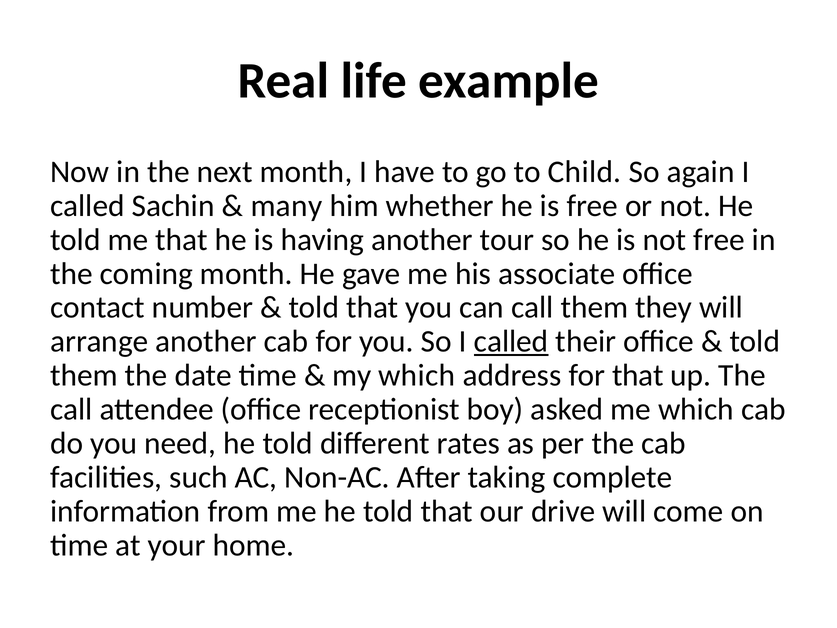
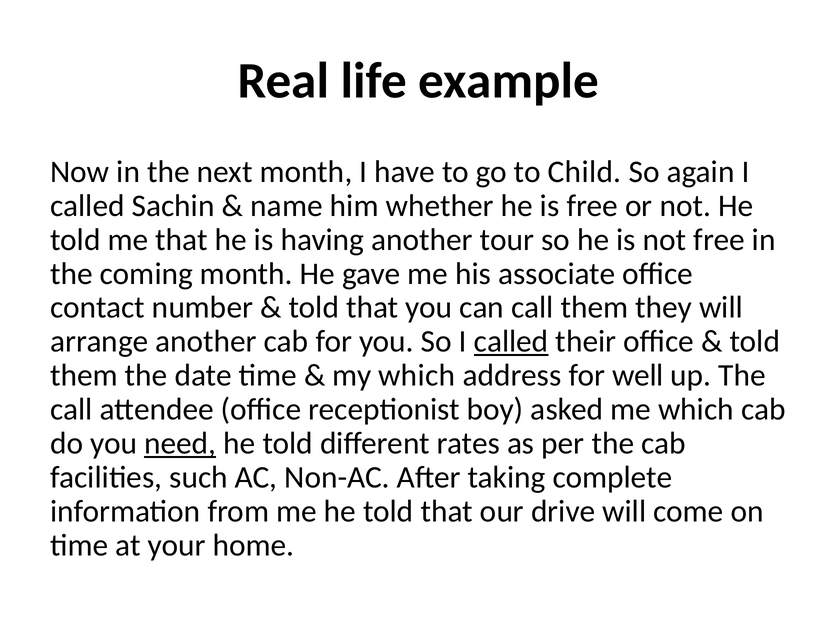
many: many -> name
for that: that -> well
need underline: none -> present
